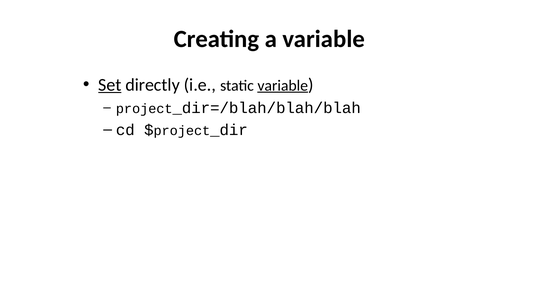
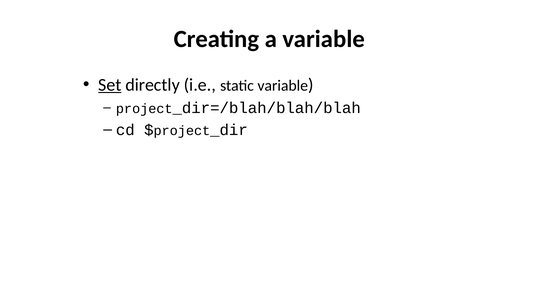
variable at (283, 86) underline: present -> none
